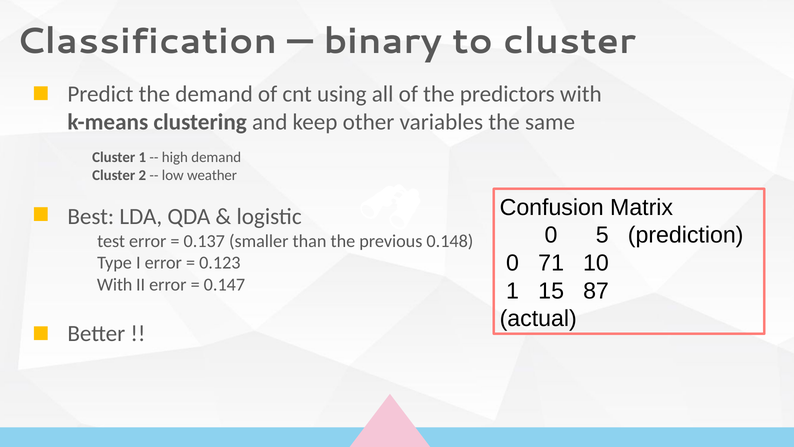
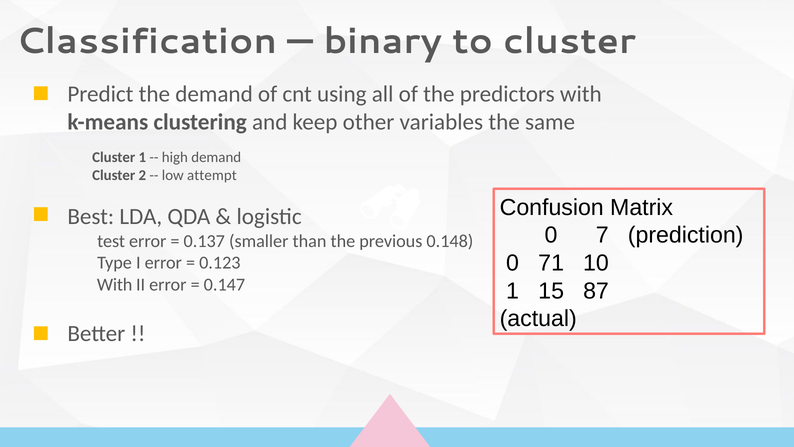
weather: weather -> attempt
5: 5 -> 7
